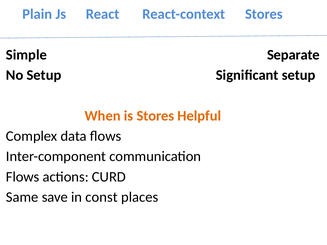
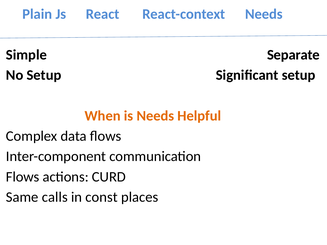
React-context Stores: Stores -> Needs
is Stores: Stores -> Needs
save: save -> calls
